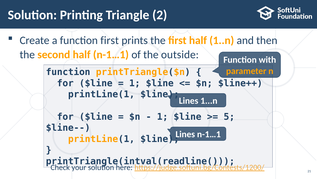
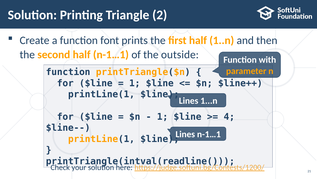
function first: first -> font
5: 5 -> 4
